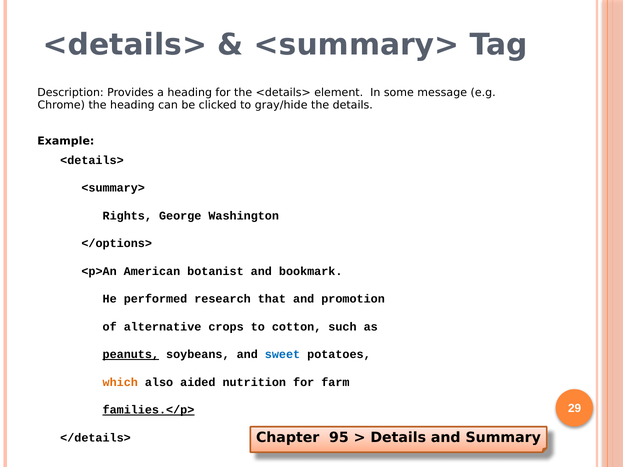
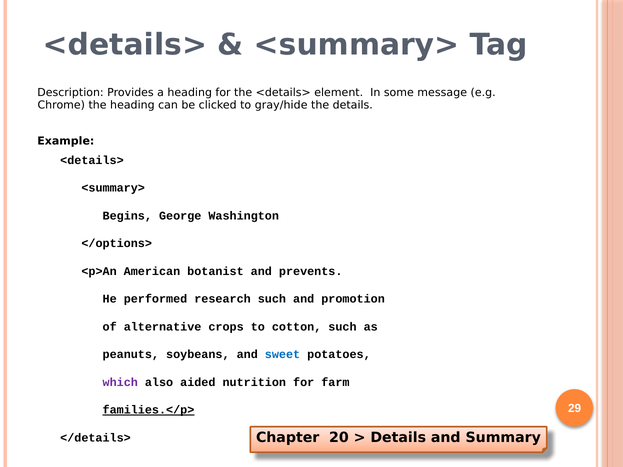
Rights: Rights -> Begins
bookmark: bookmark -> prevents
research that: that -> such
peanuts underline: present -> none
which colour: orange -> purple
95: 95 -> 20
